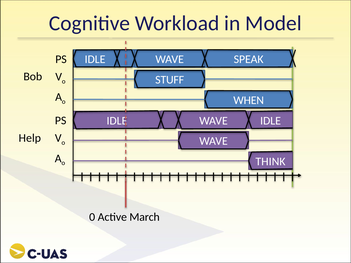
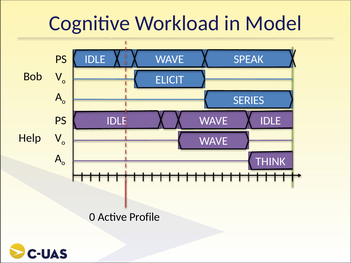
STUFF: STUFF -> ELICIT
WHEN: WHEN -> SERIES
March: March -> Profile
